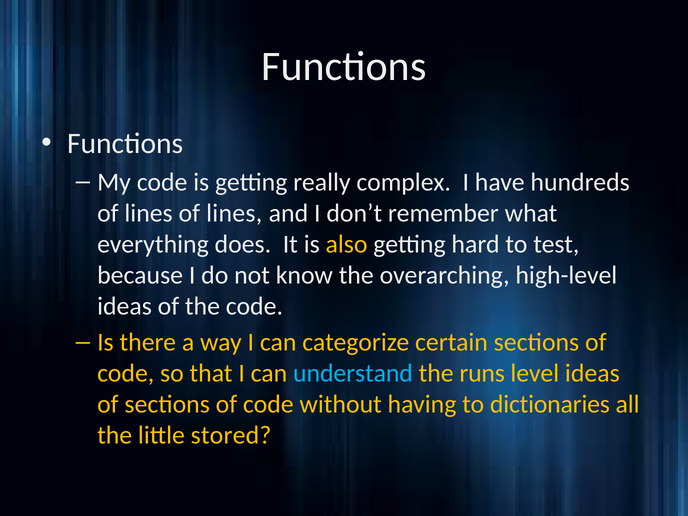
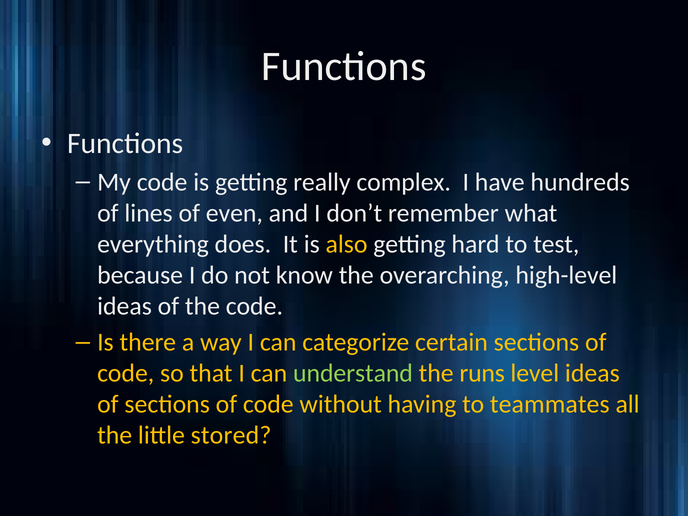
lines of lines: lines -> even
understand colour: light blue -> light green
dictionaries: dictionaries -> teammates
